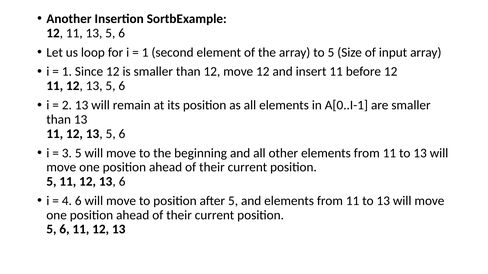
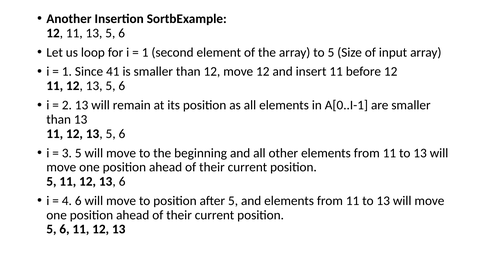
Since 12: 12 -> 41
